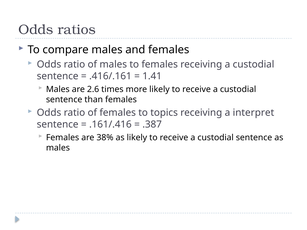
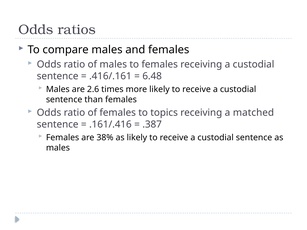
1.41: 1.41 -> 6.48
interpret: interpret -> matched
